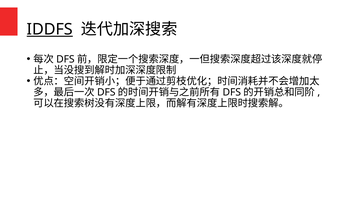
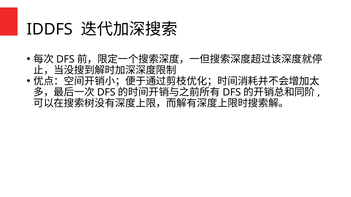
IDDFS underline: present -> none
